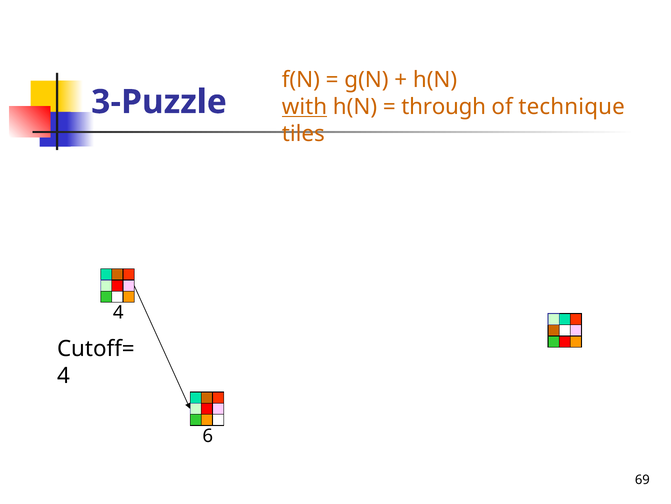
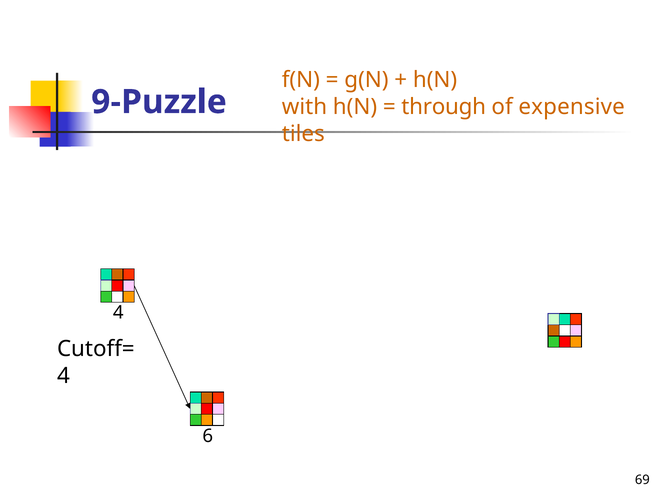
3-Puzzle: 3-Puzzle -> 9-Puzzle
with underline: present -> none
technique: technique -> expensive
